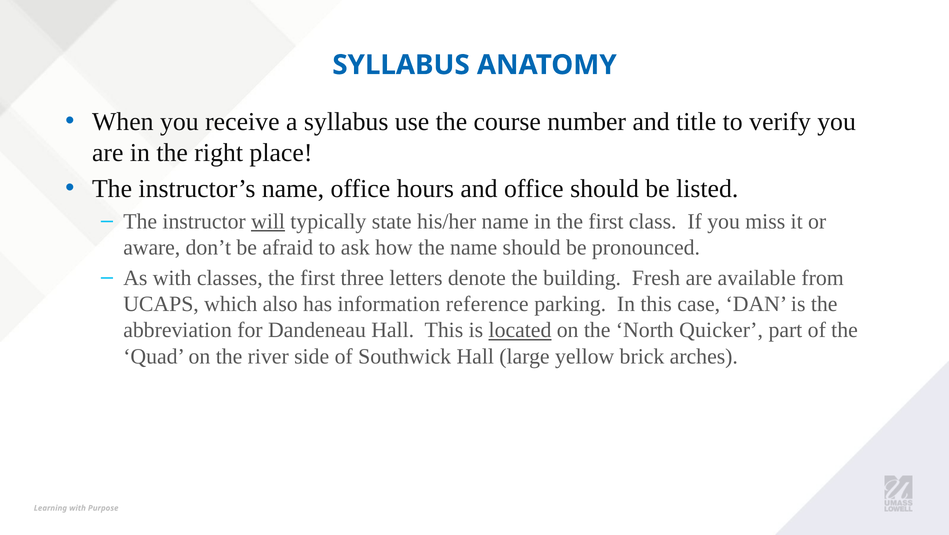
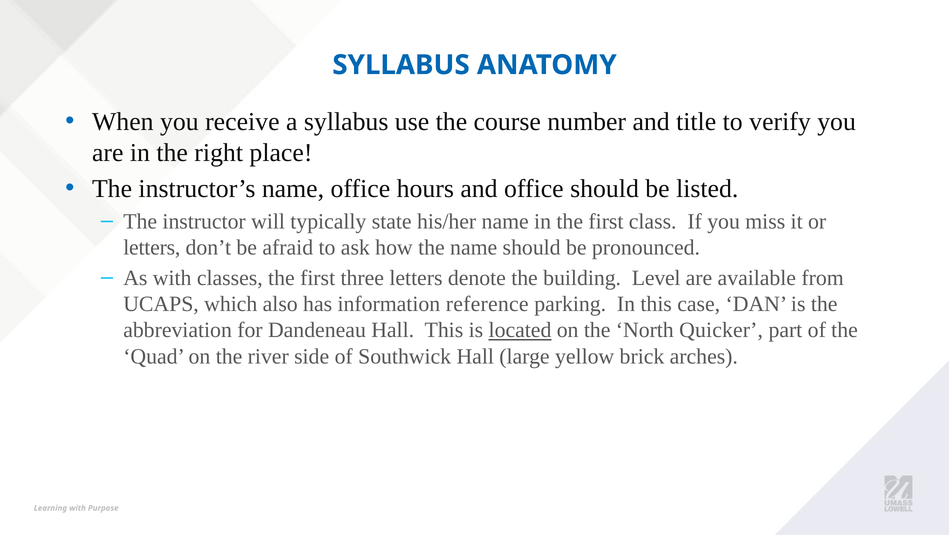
will underline: present -> none
aware at (152, 248): aware -> letters
Fresh: Fresh -> Level
